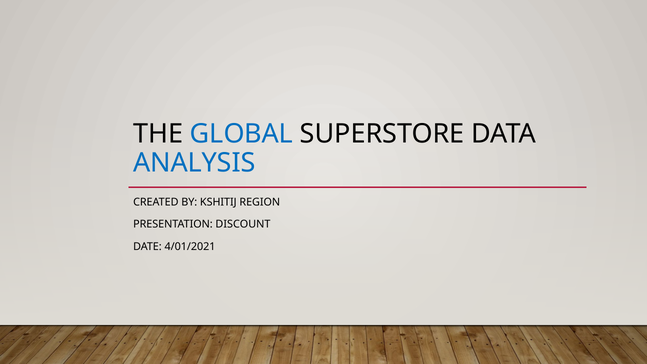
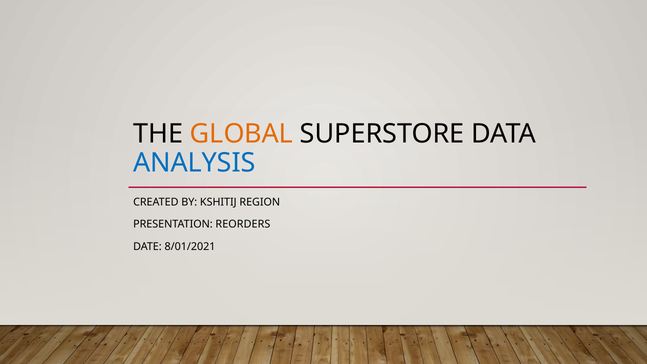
GLOBAL colour: blue -> orange
DISCOUNT: DISCOUNT -> REORDERS
4/01/2021: 4/01/2021 -> 8/01/2021
